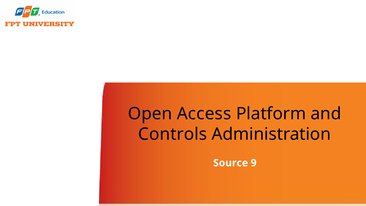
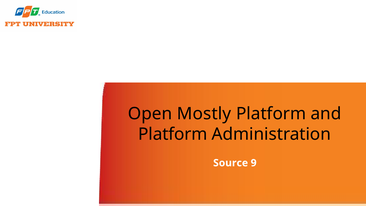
Access: Access -> Mostly
Controls at (173, 134): Controls -> Platform
